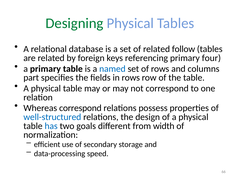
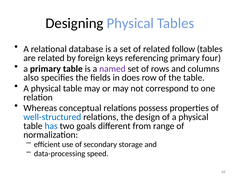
Designing colour: green -> black
named colour: blue -> purple
part: part -> also
in rows: rows -> does
Whereas correspond: correspond -> conceptual
width: width -> range
